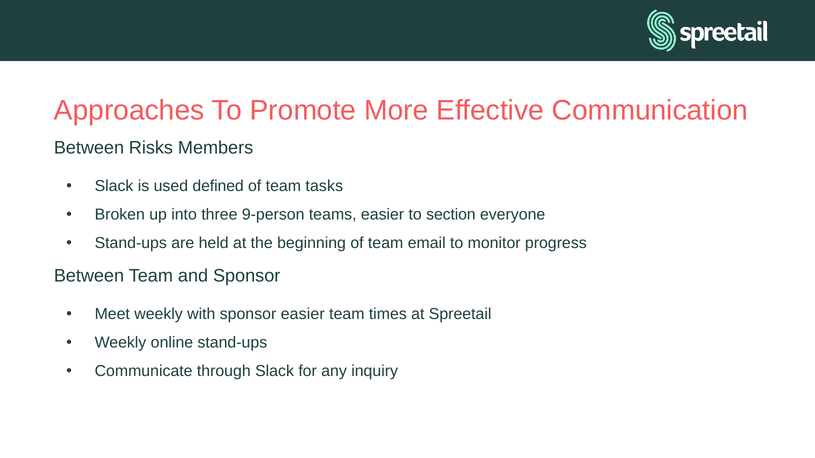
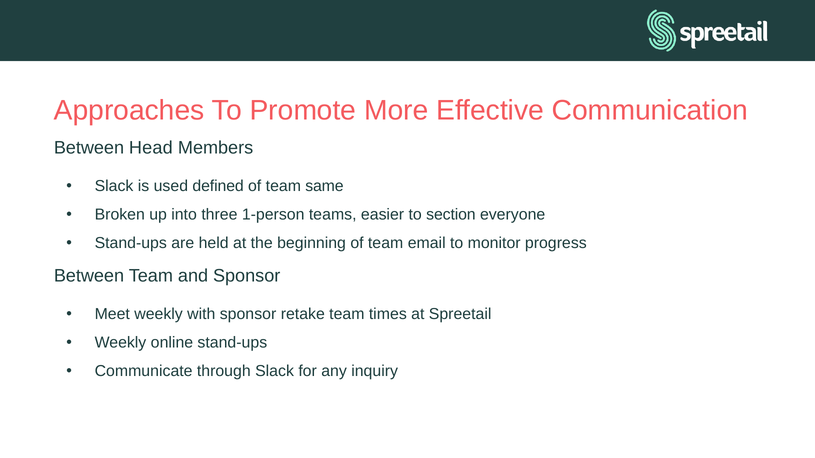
Risks: Risks -> Head
tasks: tasks -> same
9-person: 9-person -> 1-person
sponsor easier: easier -> retake
